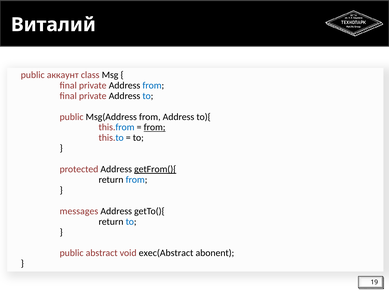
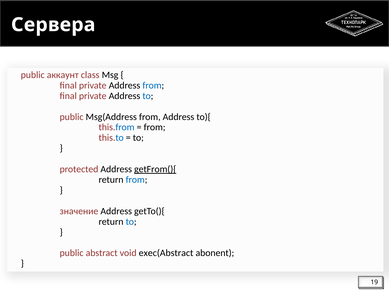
Виталий: Виталий -> Сервера
from at (155, 128) underline: present -> none
messages: messages -> значение
